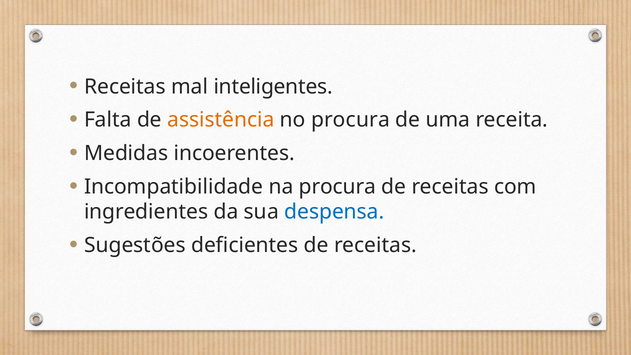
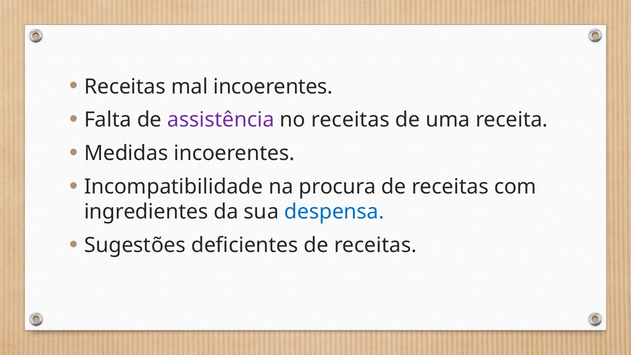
mal inteligentes: inteligentes -> incoerentes
assistência colour: orange -> purple
no procura: procura -> receitas
